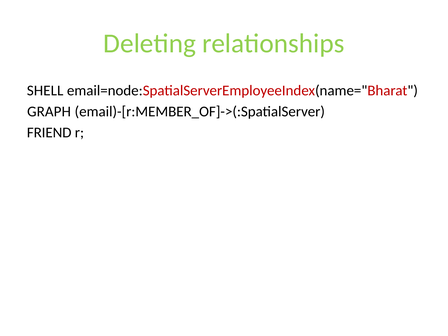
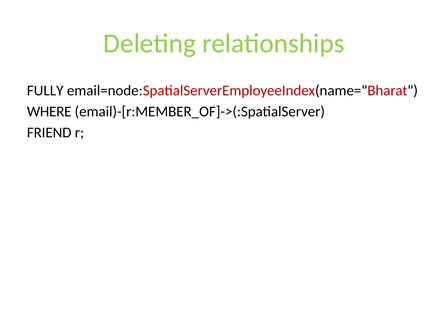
SHELL: SHELL -> FULLY
GRAPH: GRAPH -> WHERE
